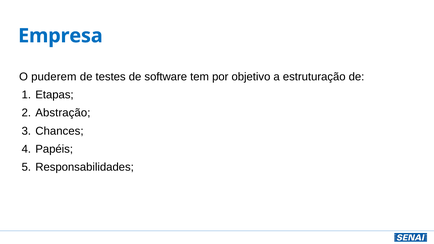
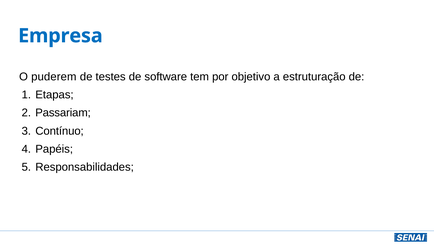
Abstração: Abstração -> Passariam
Chances: Chances -> Contínuo
